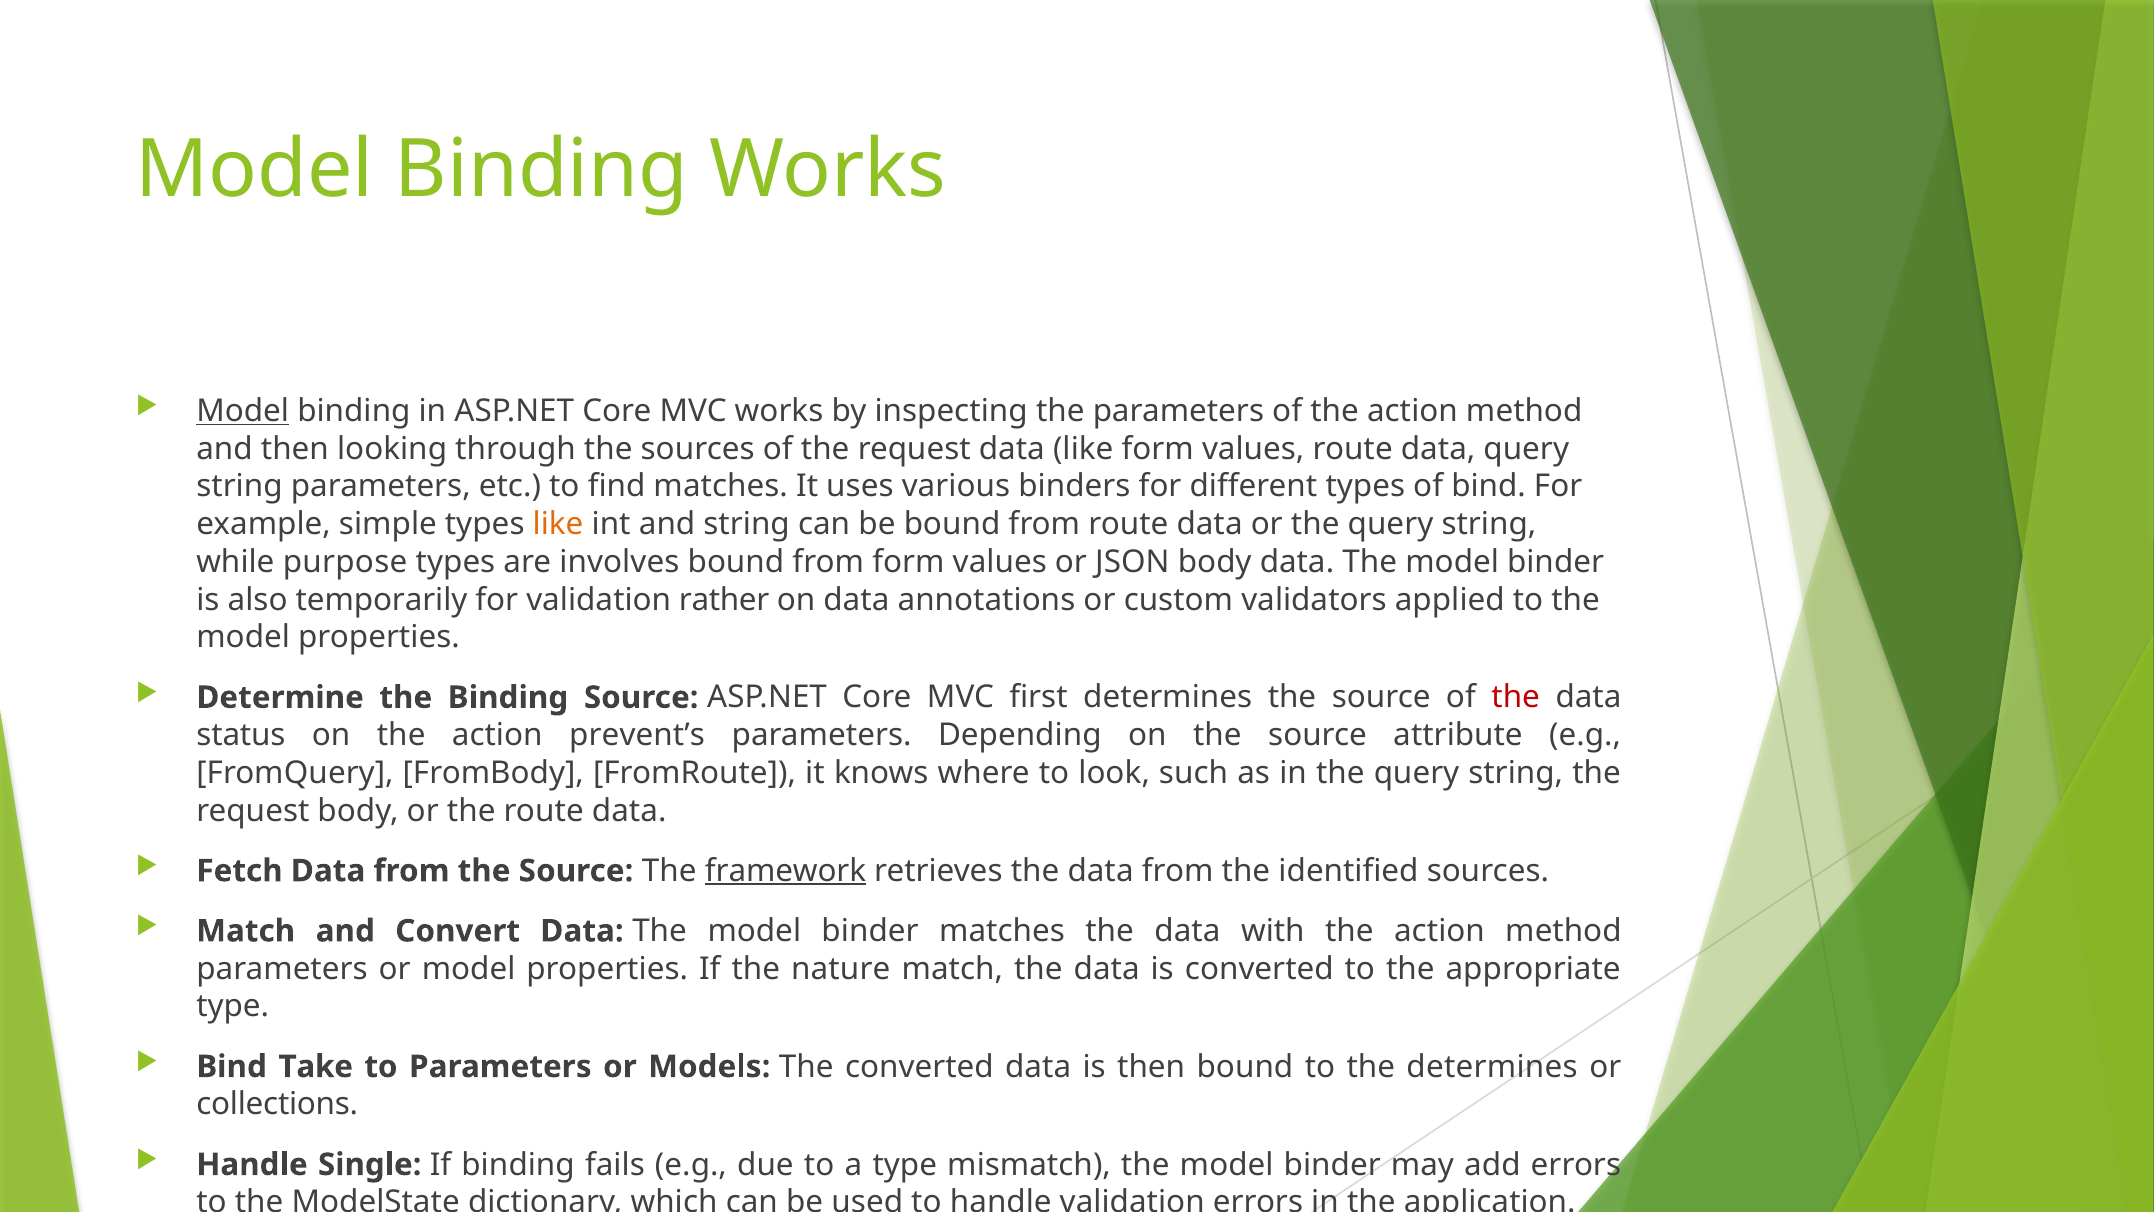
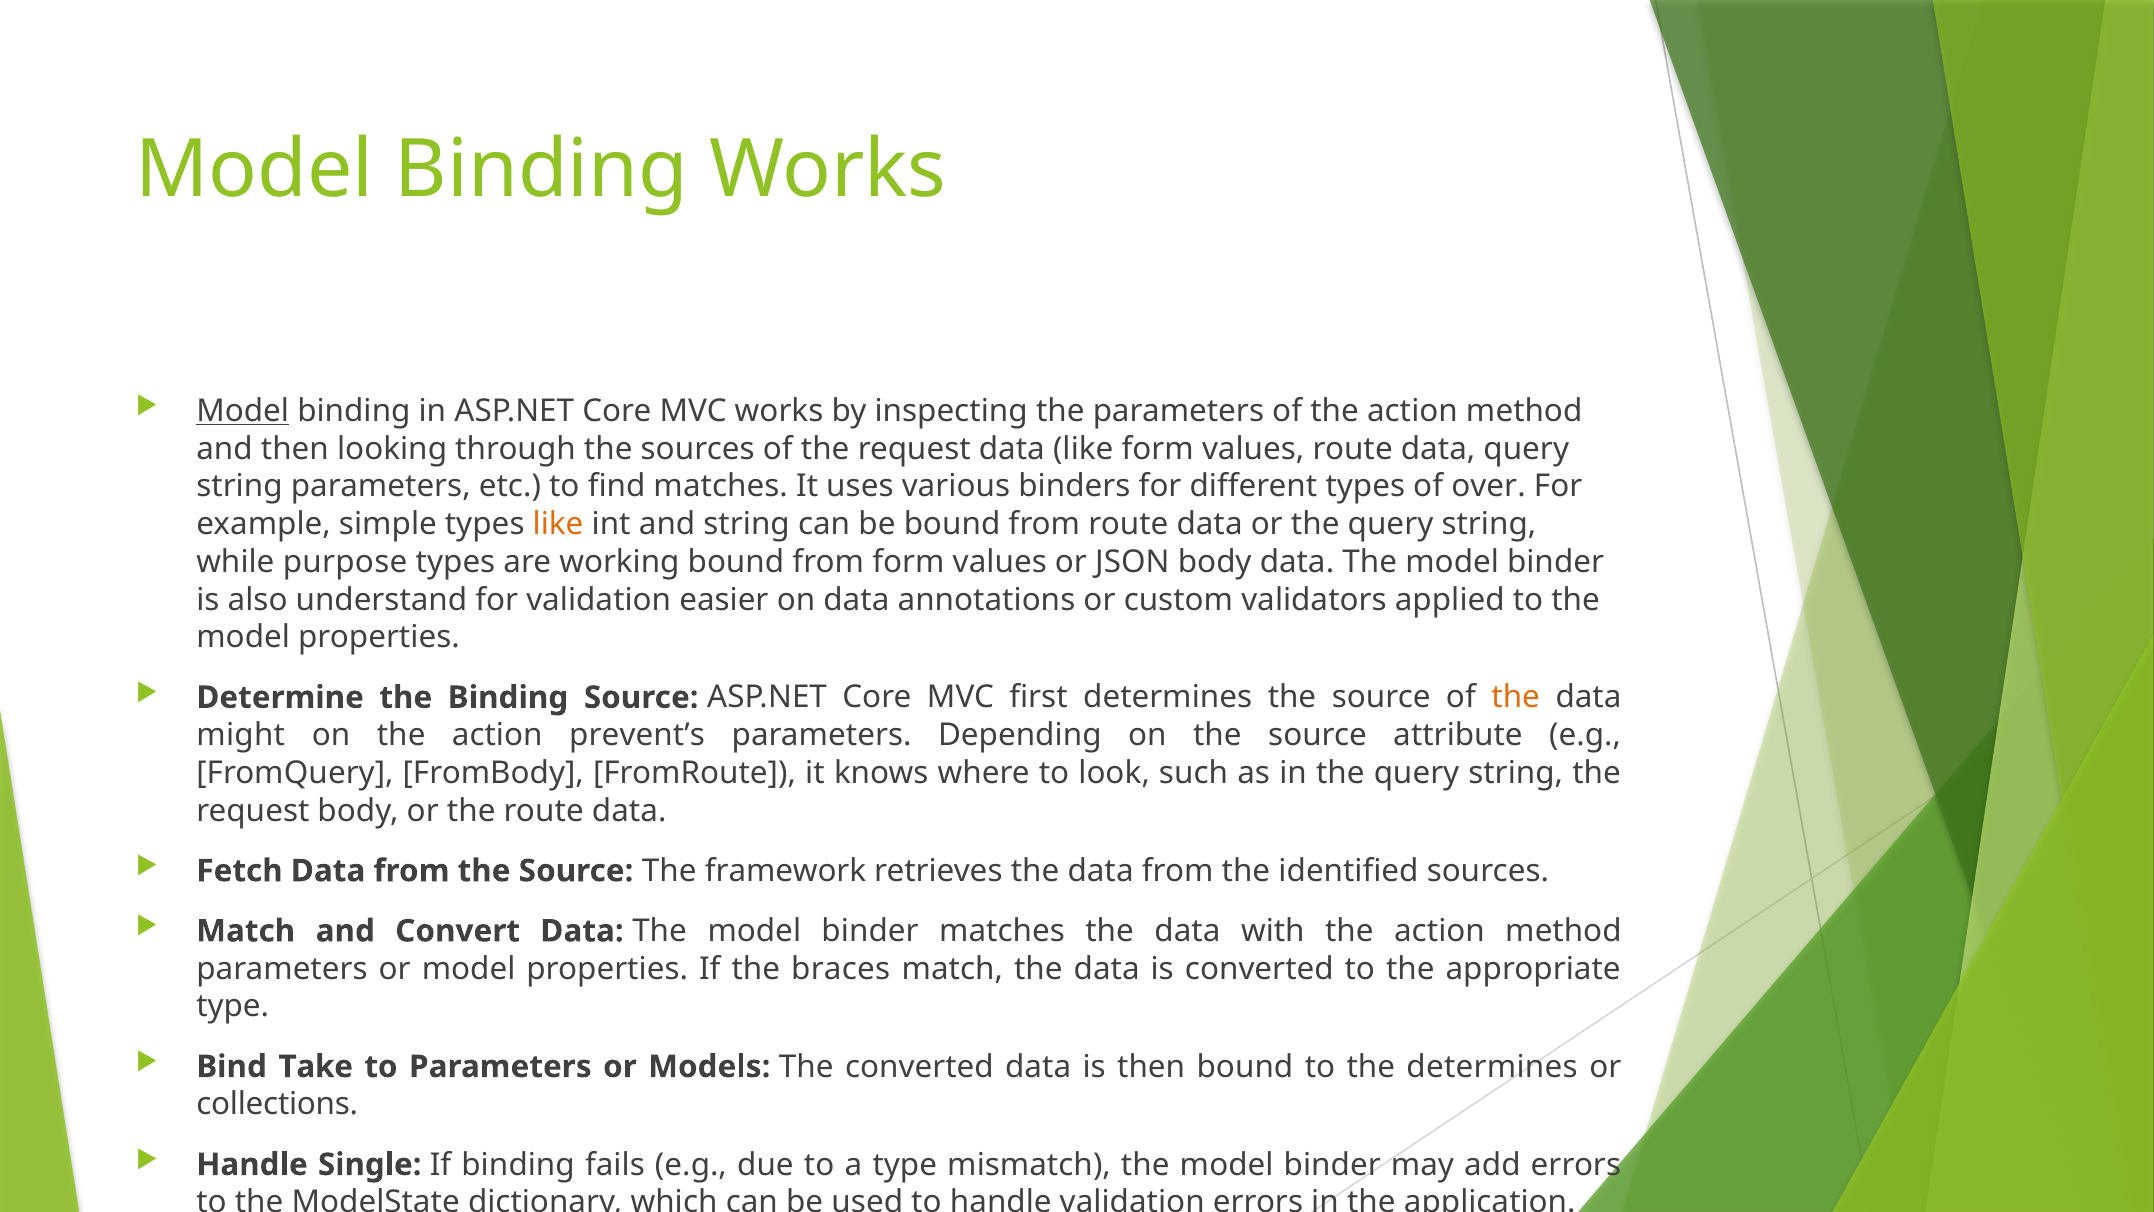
of bind: bind -> over
involves: involves -> working
temporarily: temporarily -> understand
rather: rather -> easier
the at (1516, 697) colour: red -> orange
status: status -> might
framework underline: present -> none
nature: nature -> braces
